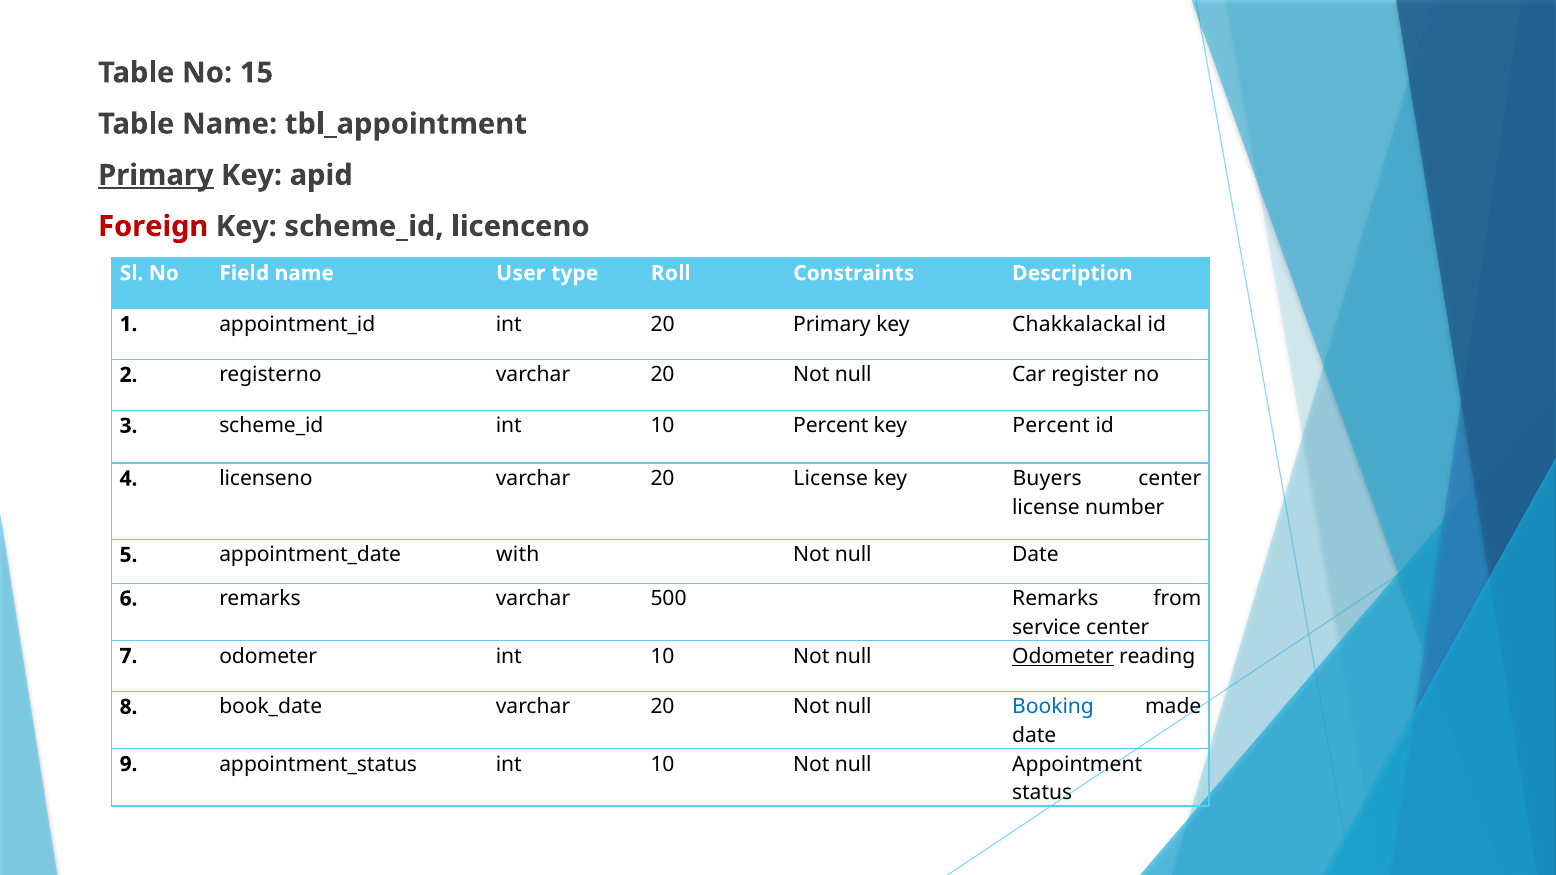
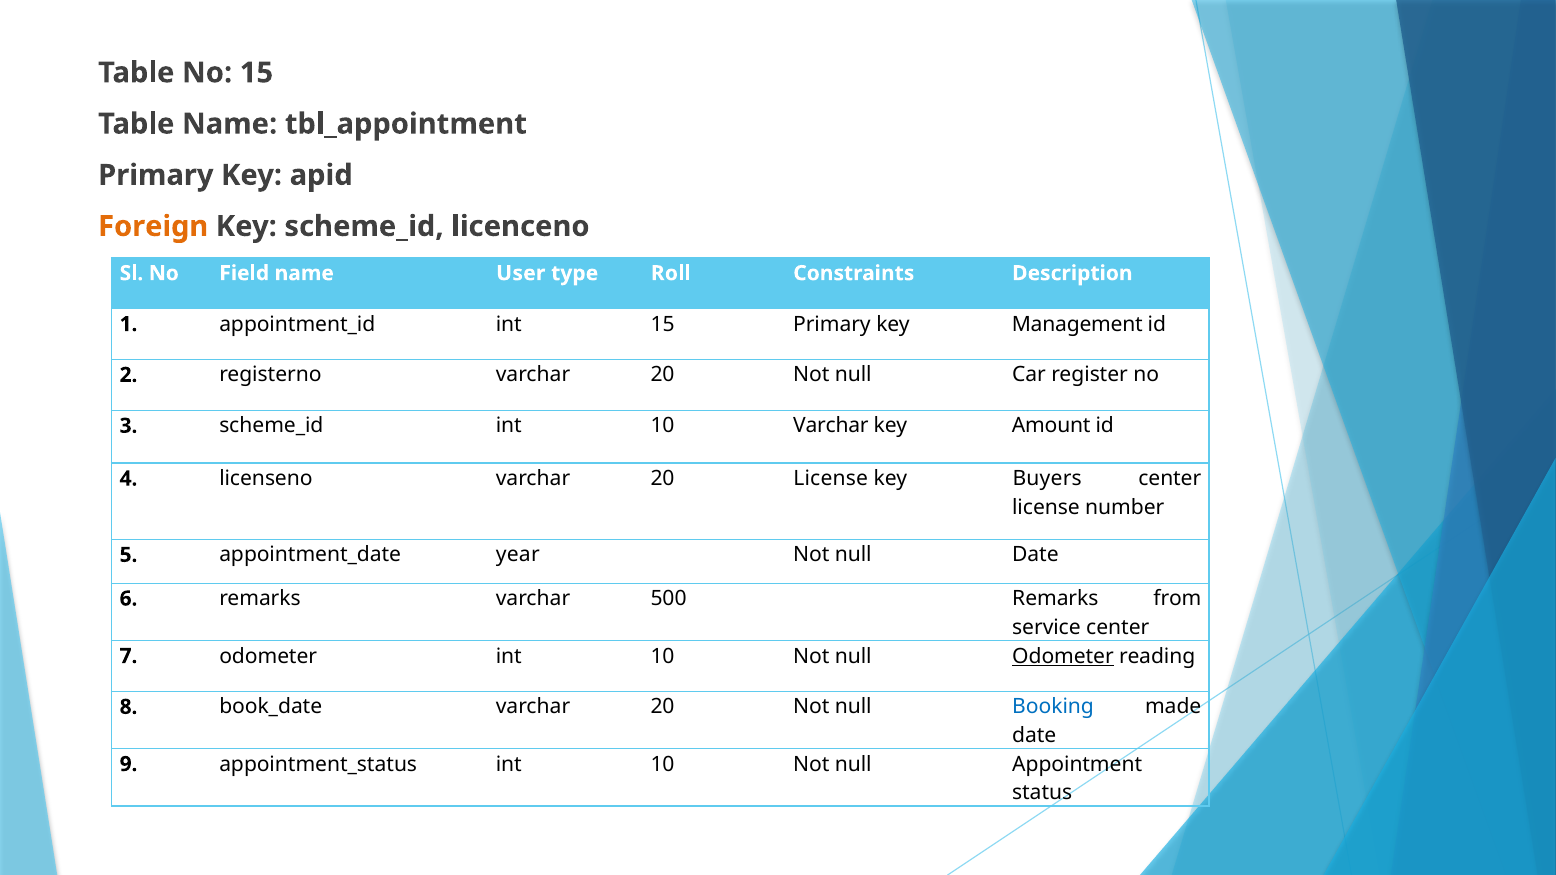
Primary at (156, 175) underline: present -> none
Foreign colour: red -> orange
int 20: 20 -> 15
Chakkalackal: Chakkalackal -> Management
10 Percent: Percent -> Varchar
key Percent: Percent -> Amount
with: with -> year
